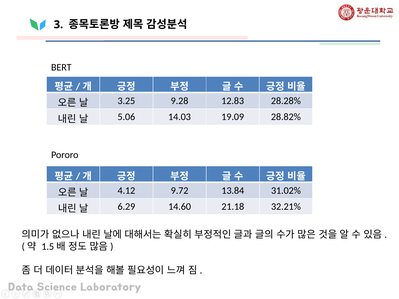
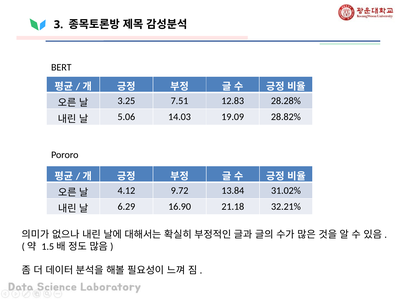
9.28: 9.28 -> 7.51
14.60: 14.60 -> 16.90
